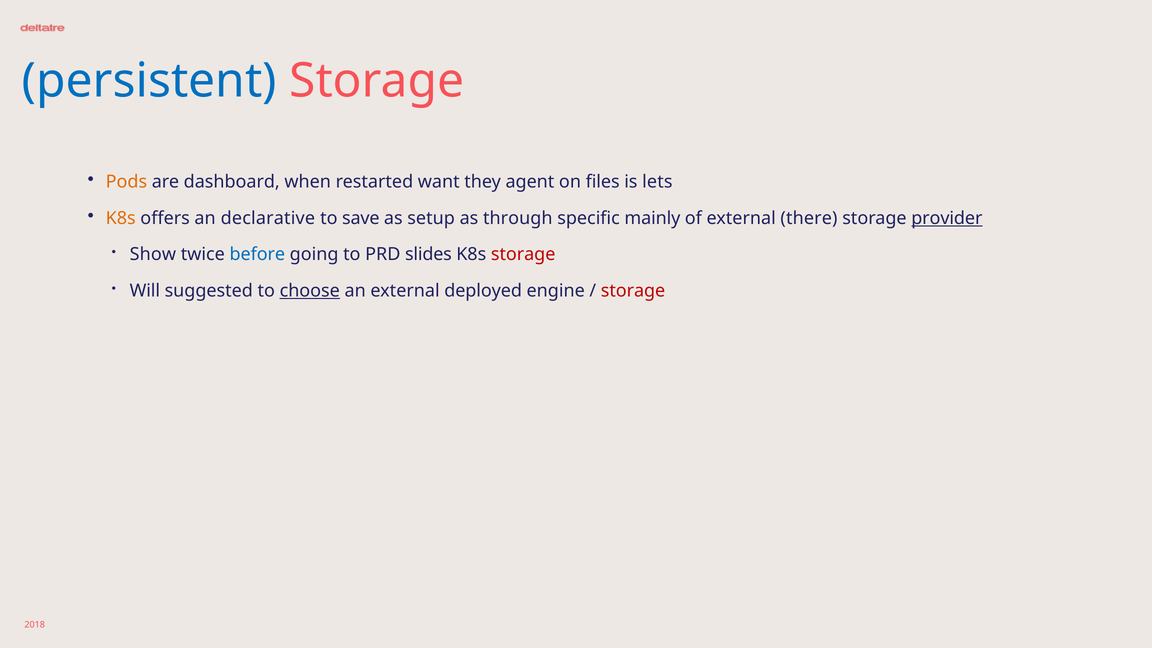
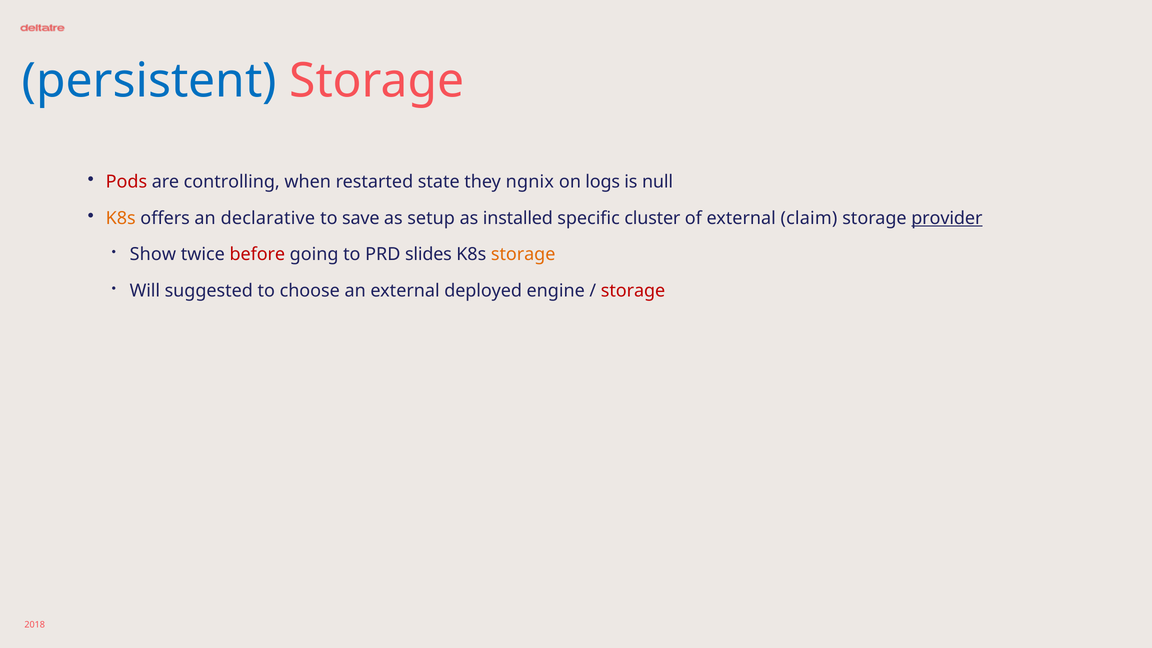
Pods colour: orange -> red
dashboard: dashboard -> controlling
want: want -> state
agent: agent -> ngnix
files: files -> logs
lets: lets -> null
through: through -> installed
mainly: mainly -> cluster
there: there -> claim
before colour: blue -> red
storage at (523, 254) colour: red -> orange
choose underline: present -> none
